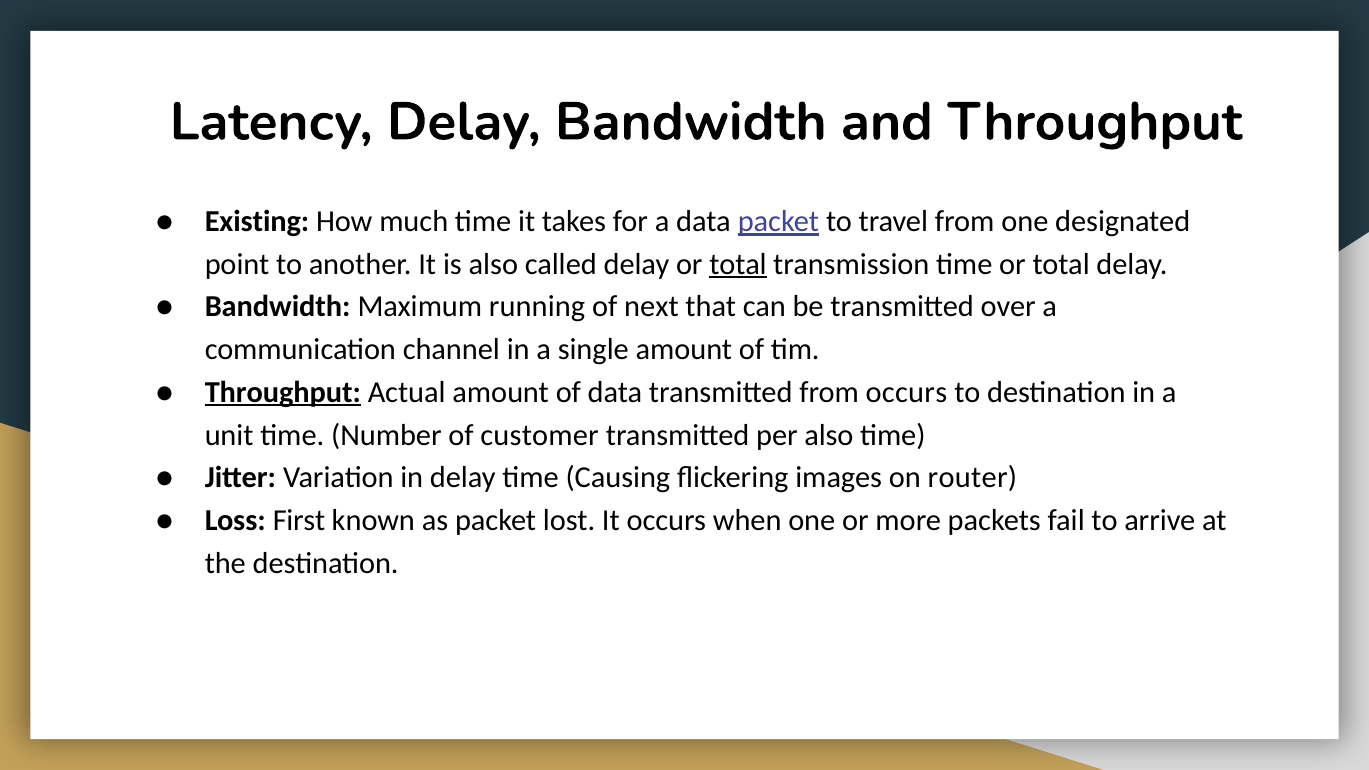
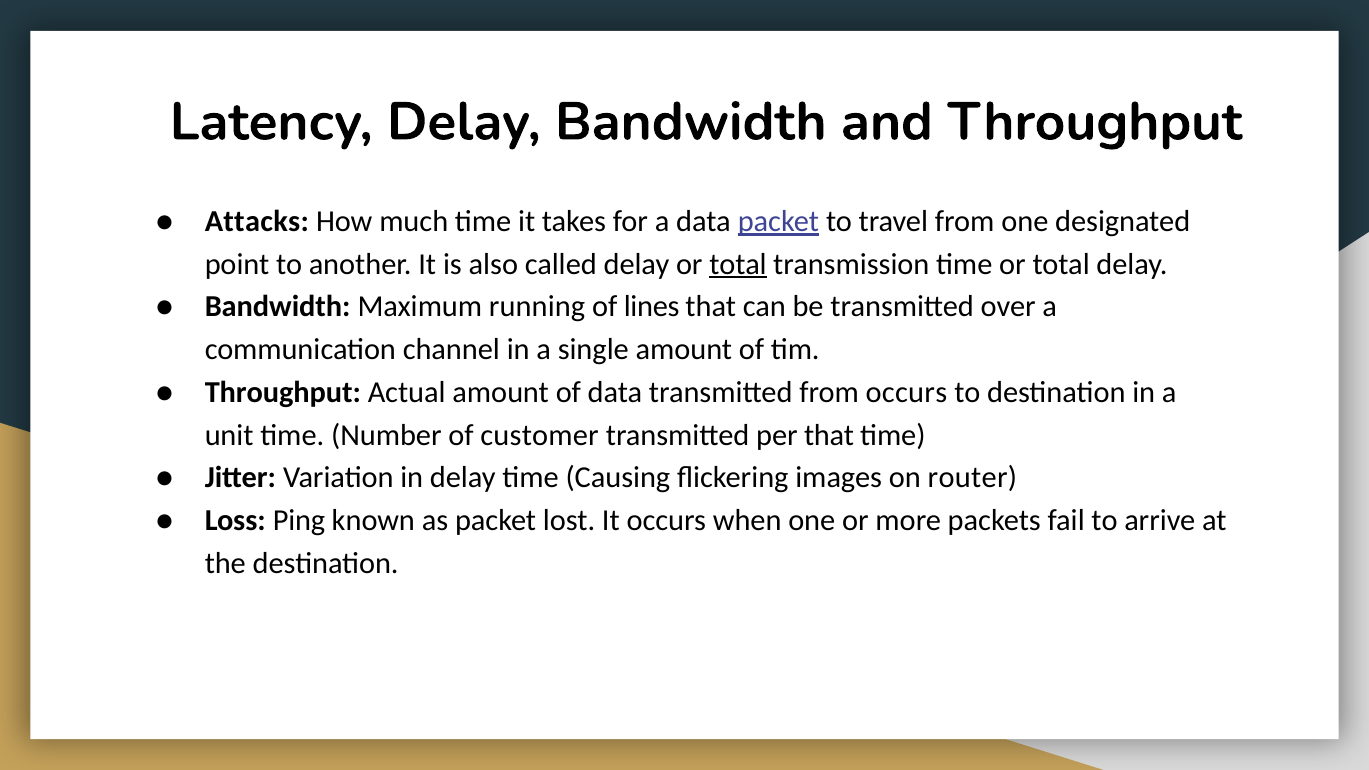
Existing: Existing -> Attacks
next: next -> lines
Throughput at (283, 392) underline: present -> none
per also: also -> that
First: First -> Ping
